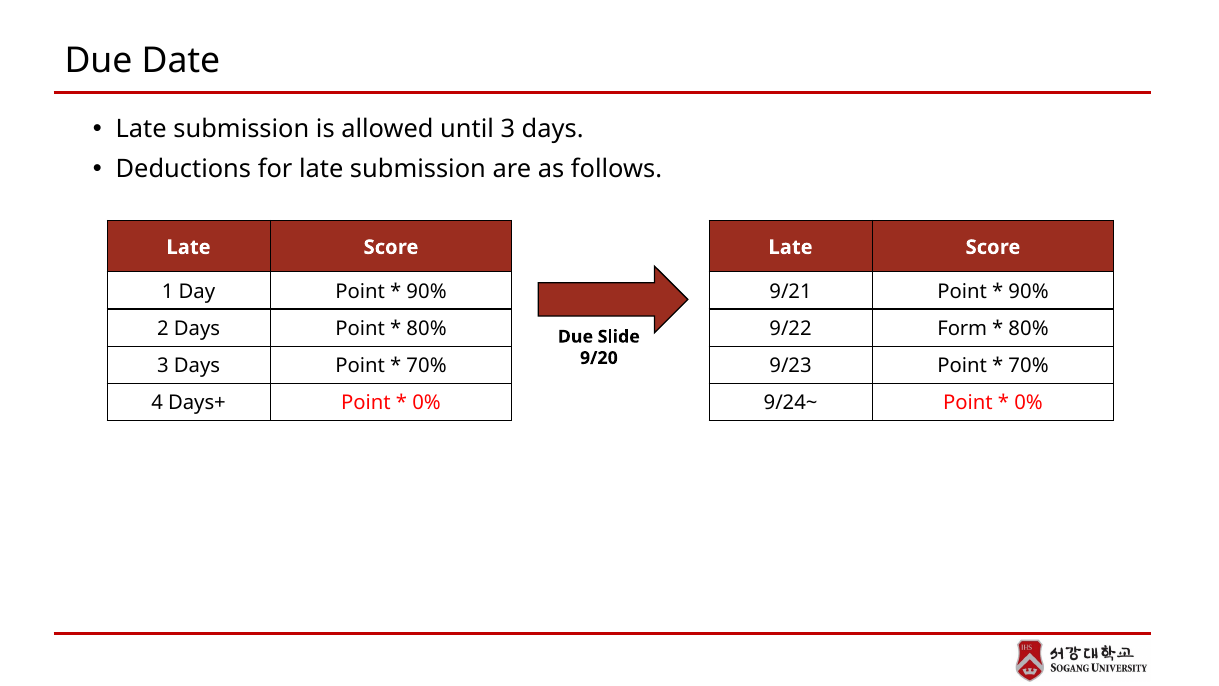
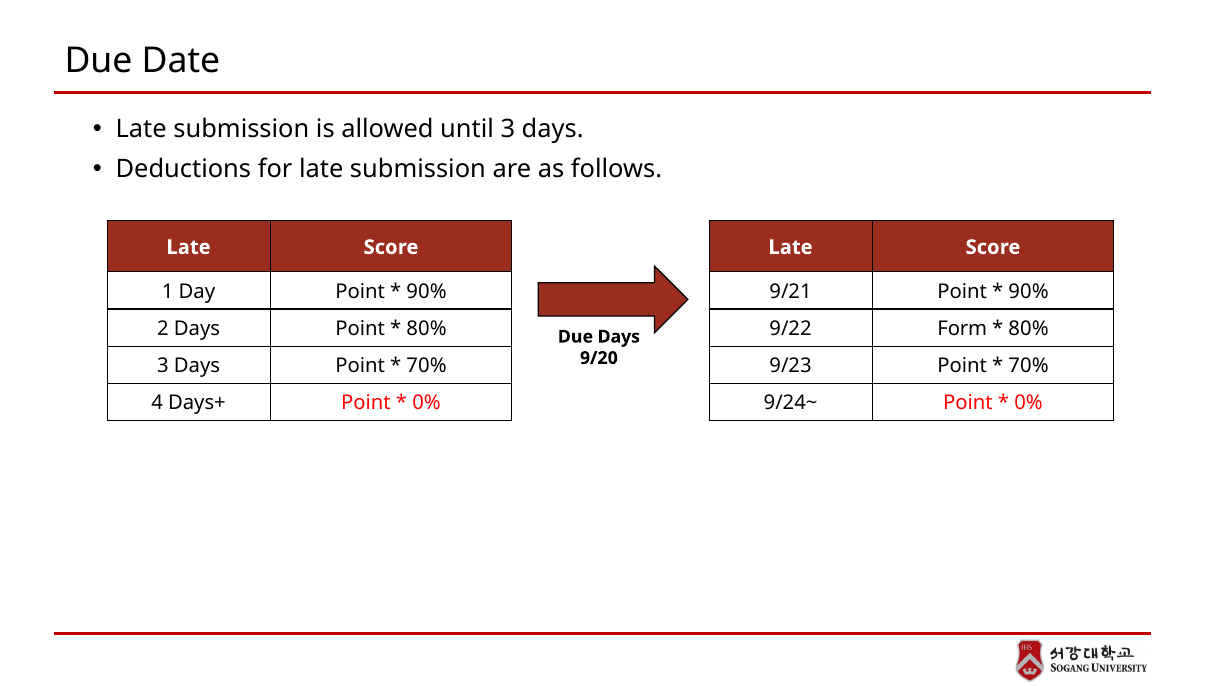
Due Slide: Slide -> Days
